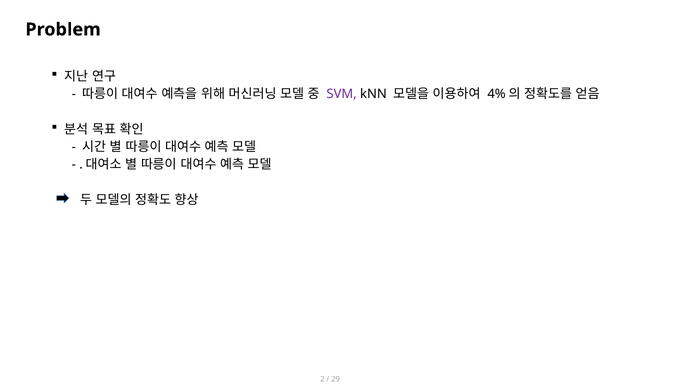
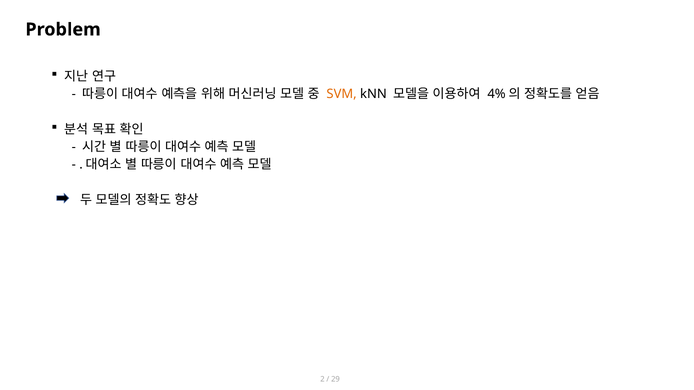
SVM colour: purple -> orange
